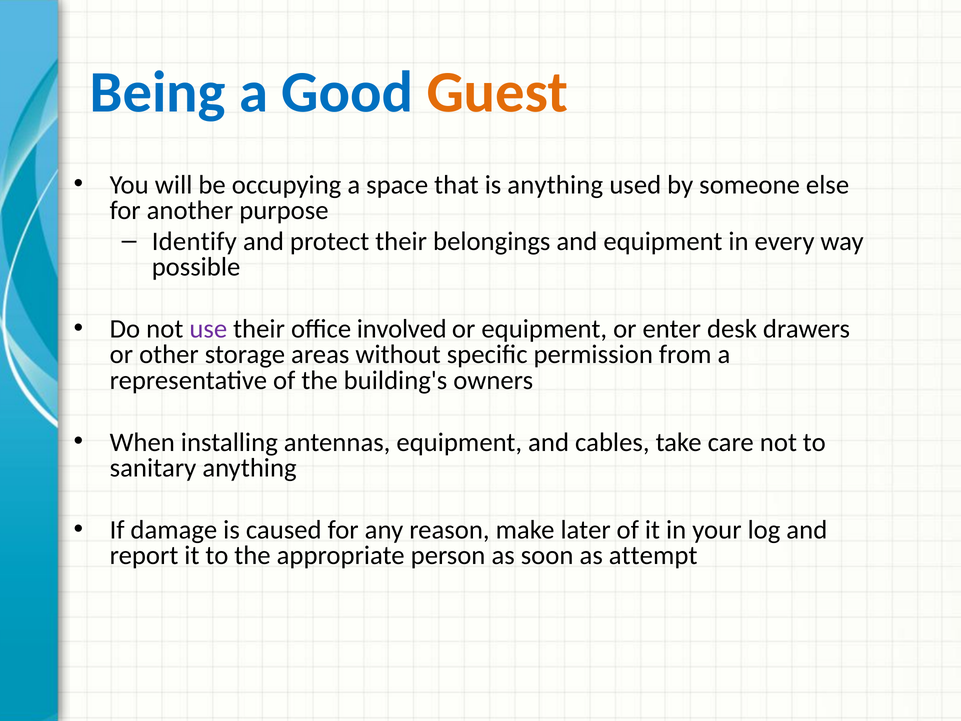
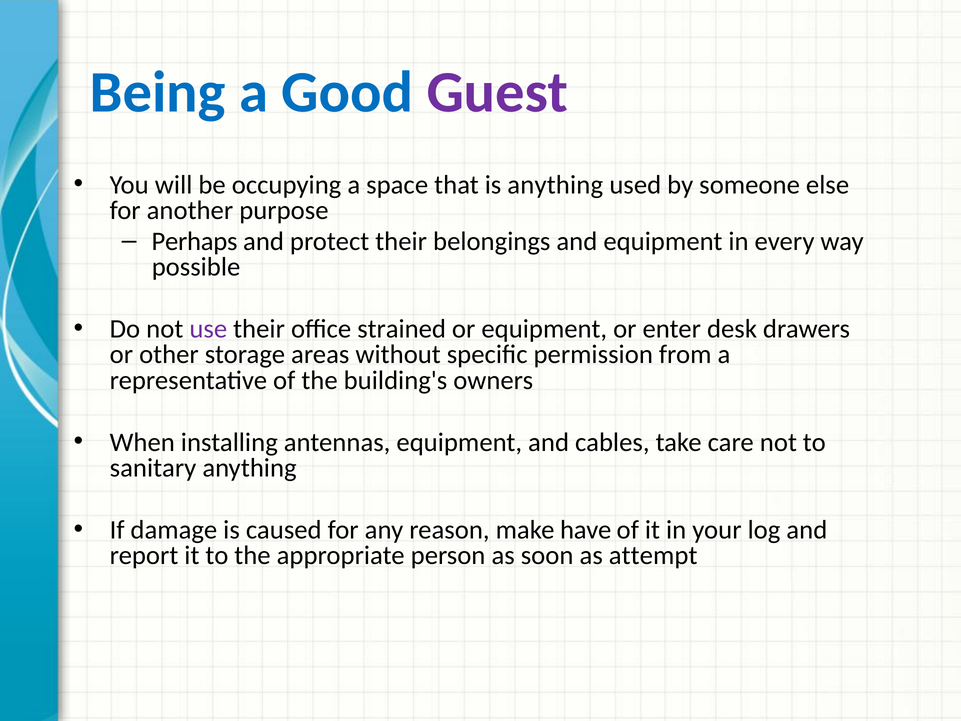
Guest colour: orange -> purple
Identify: Identify -> Perhaps
involved: involved -> strained
later: later -> have
